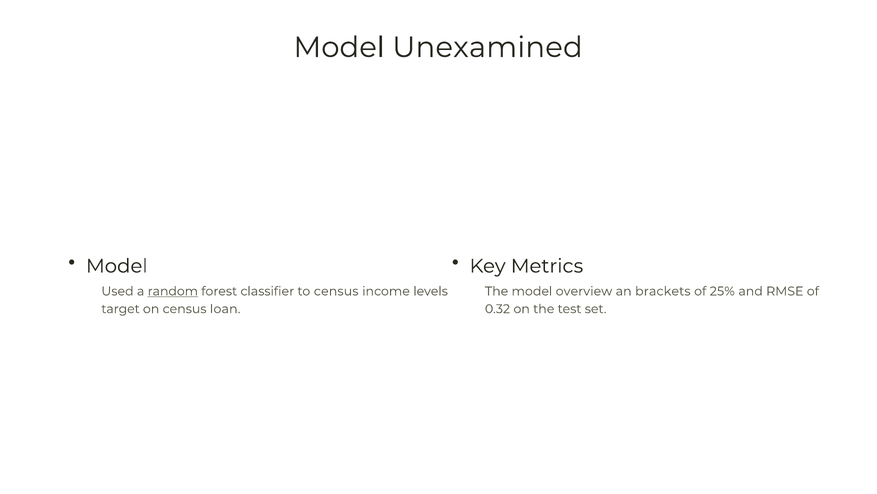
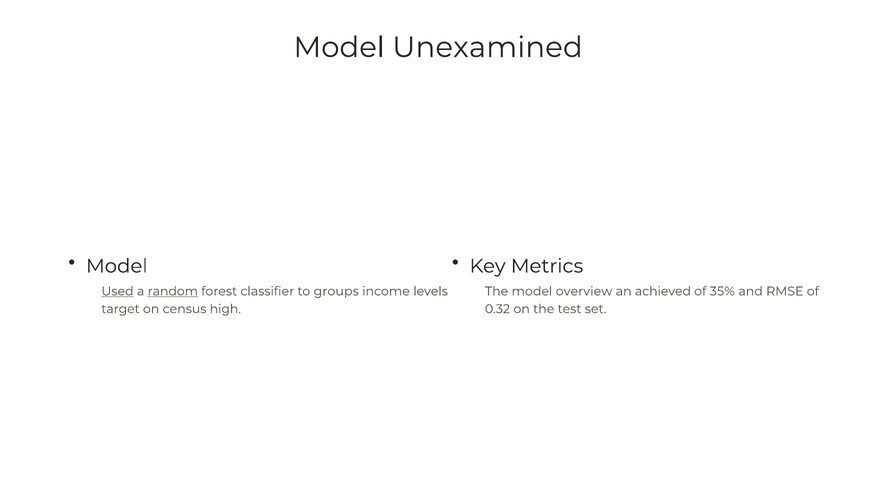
Used underline: none -> present
to census: census -> groups
brackets: brackets -> achieved
25%: 25% -> 35%
loan: loan -> high
